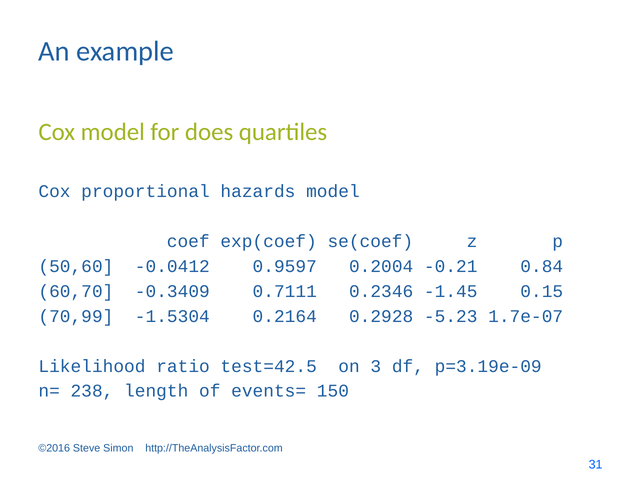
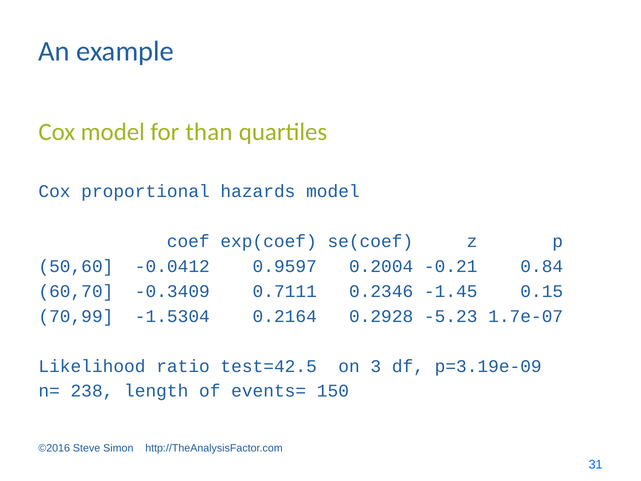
does: does -> than
